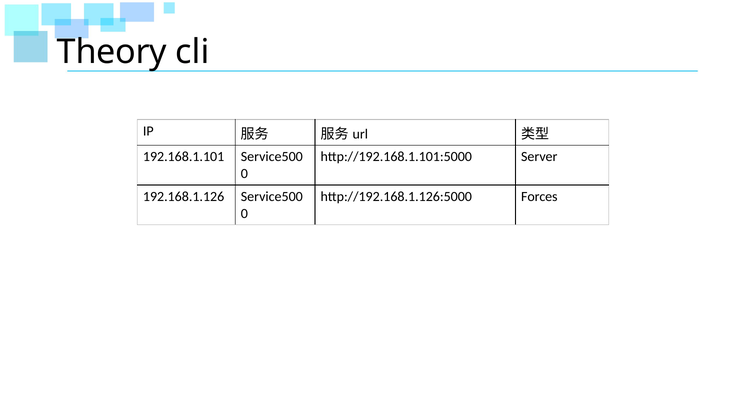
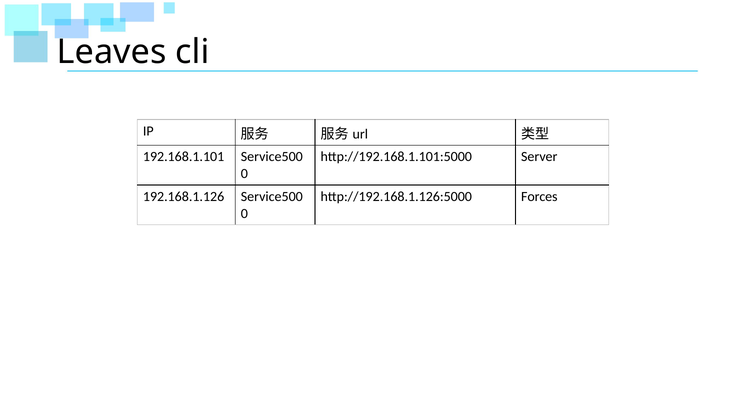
Theory: Theory -> Leaves
